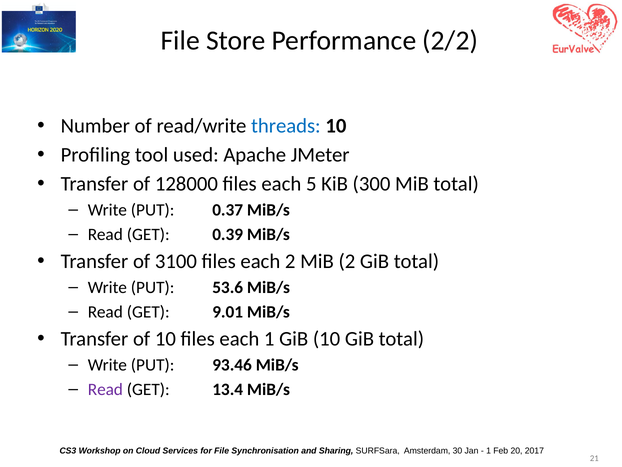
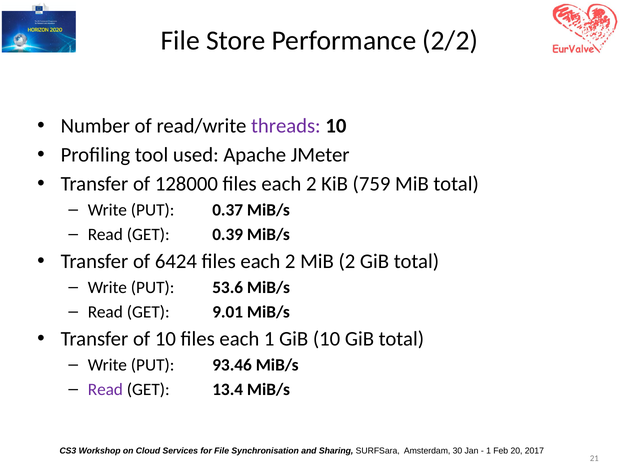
threads colour: blue -> purple
128000 files each 5: 5 -> 2
300: 300 -> 759
3100: 3100 -> 6424
